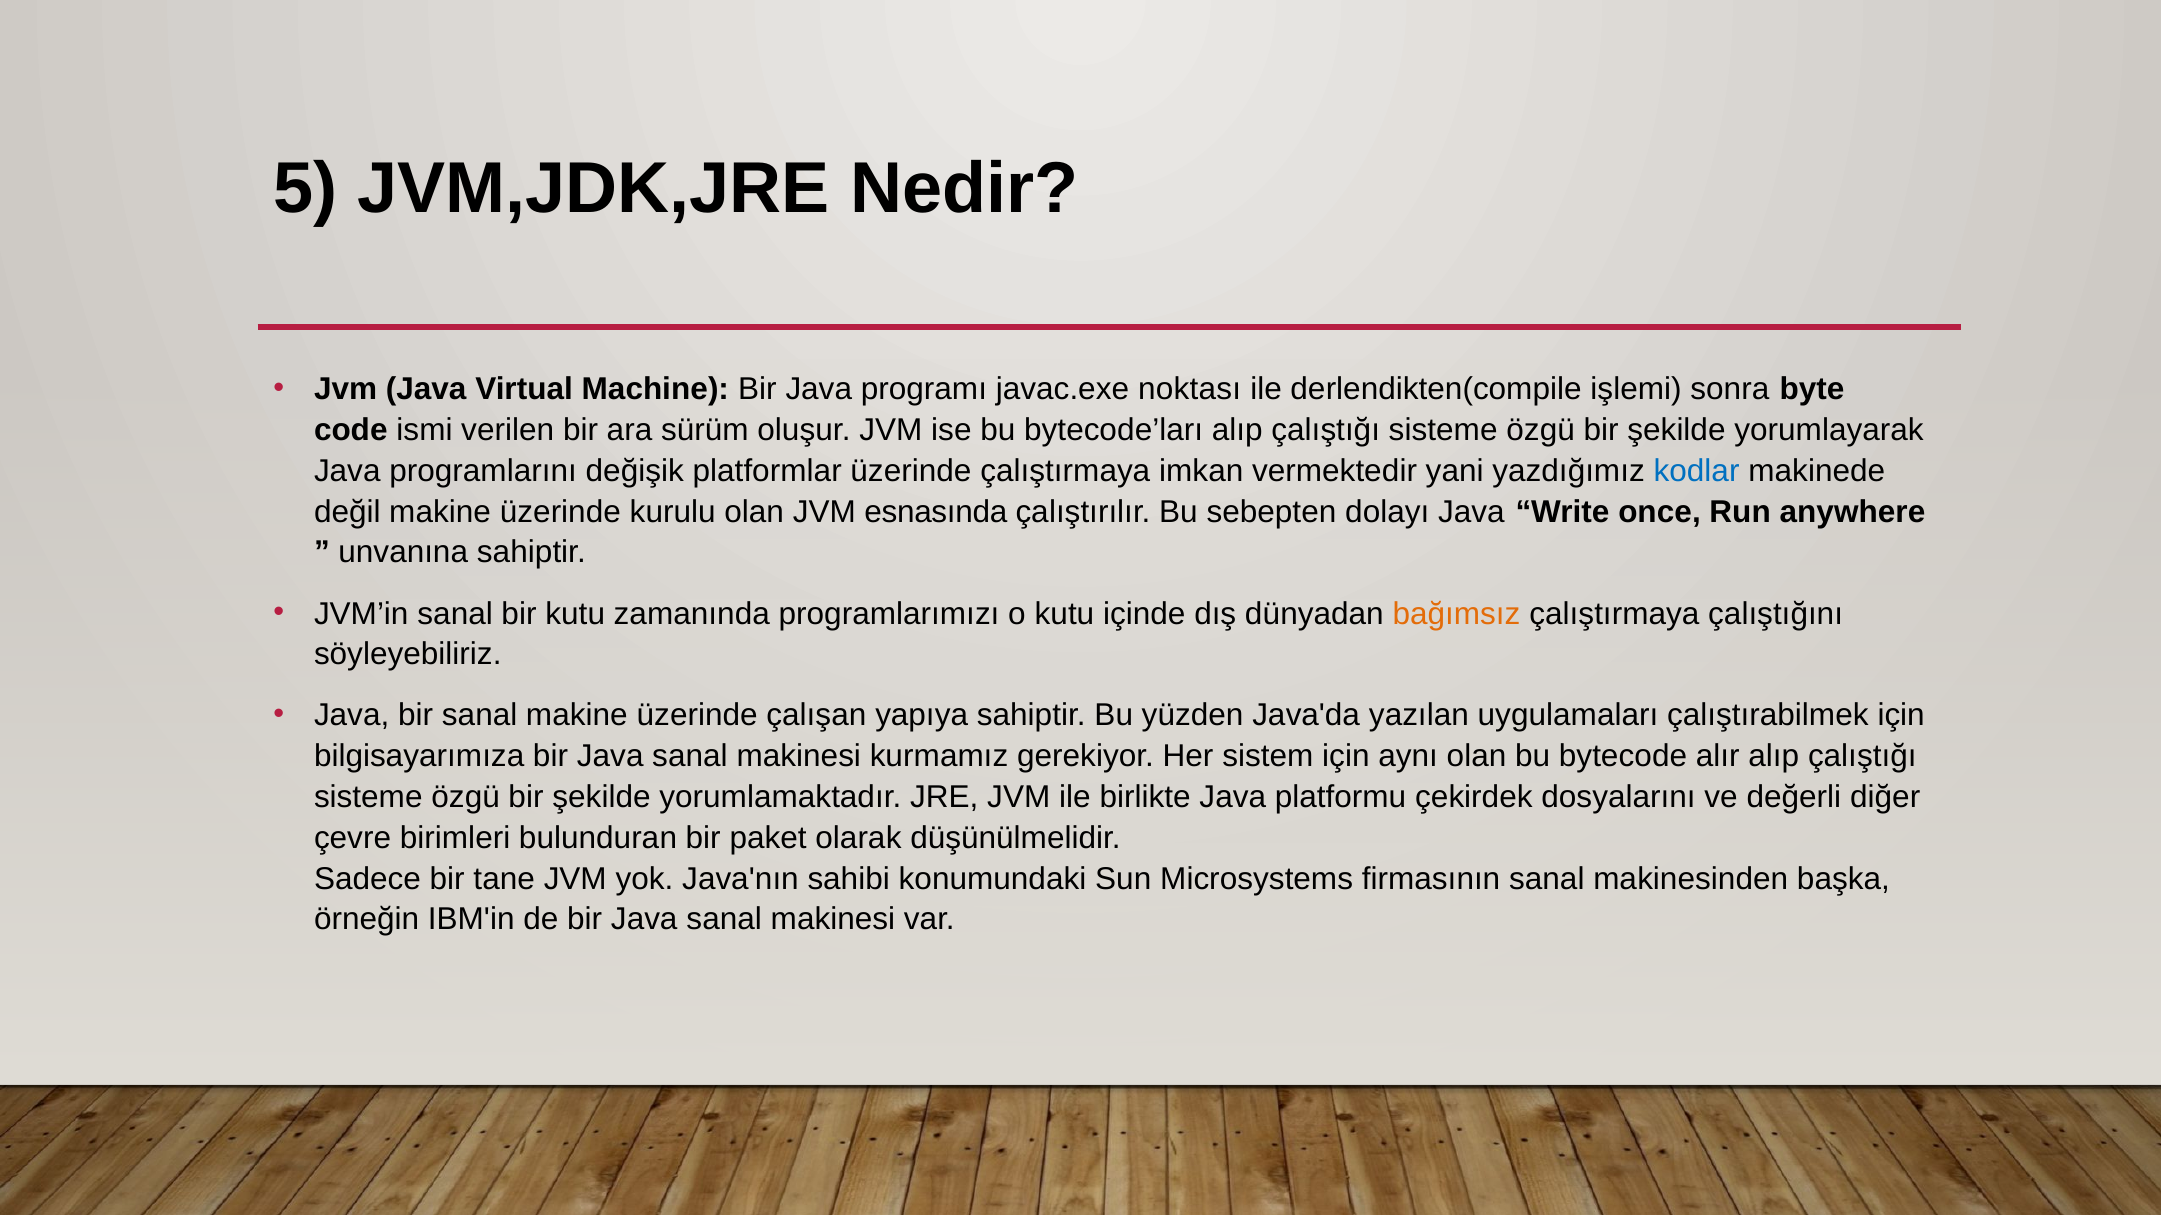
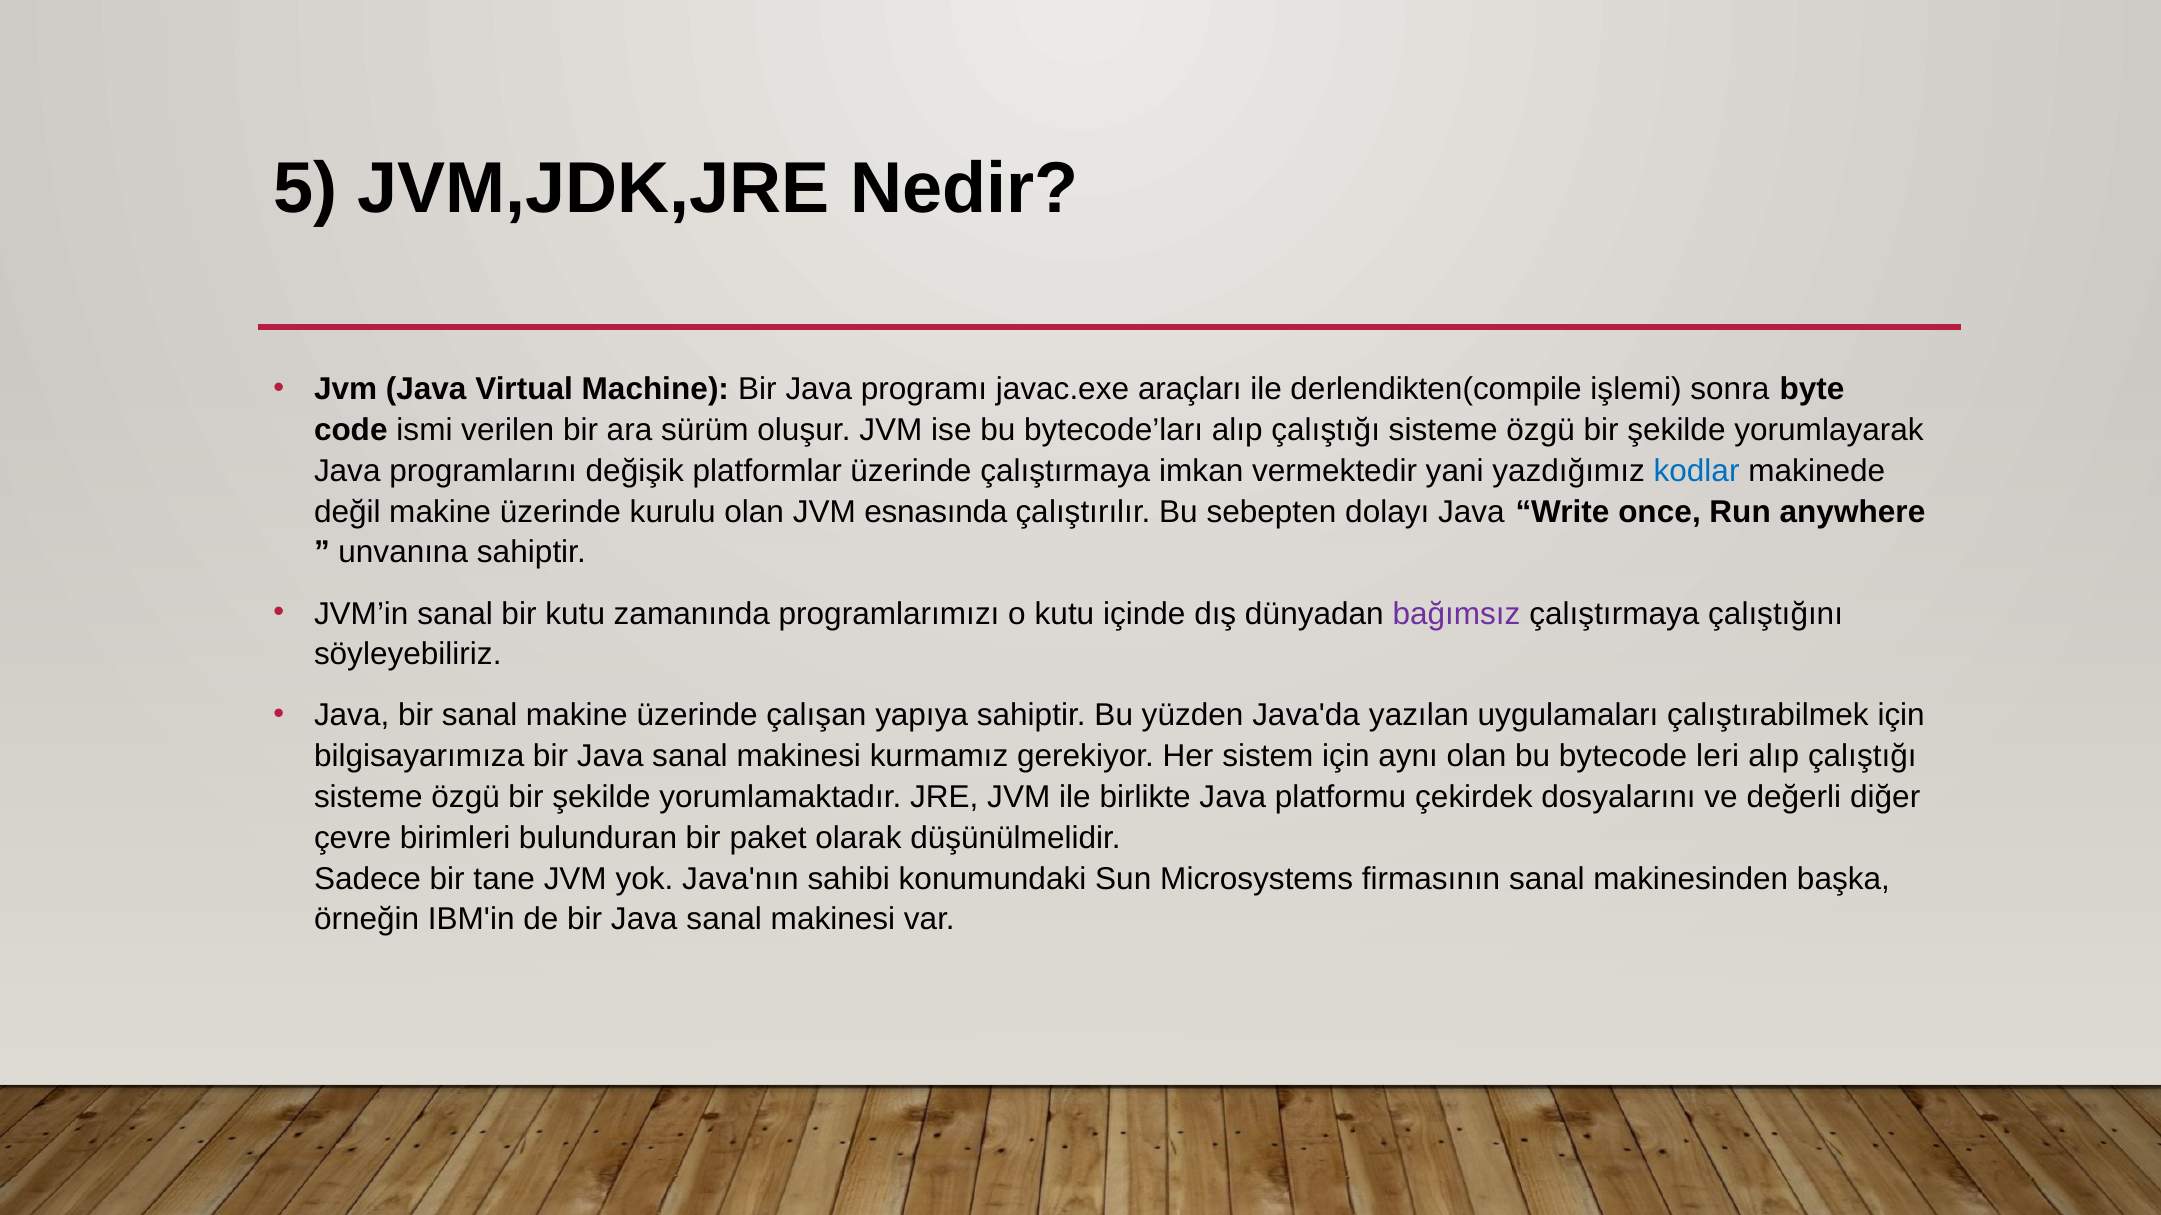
noktası: noktası -> araçları
bağımsız colour: orange -> purple
alır: alır -> leri
